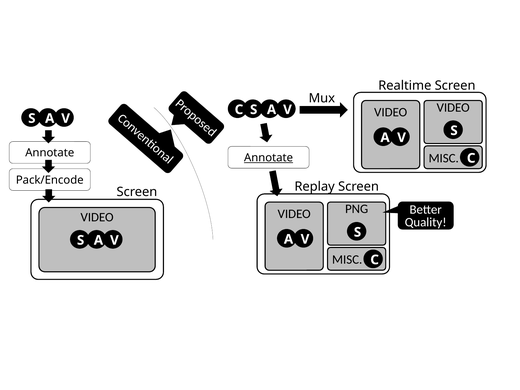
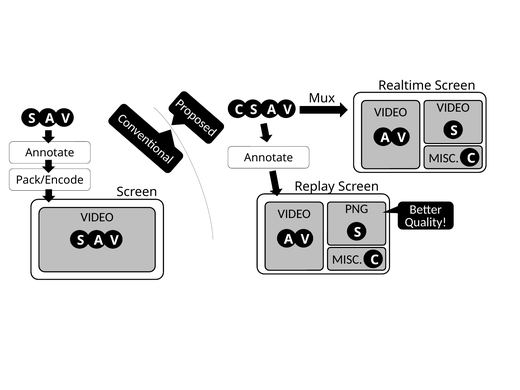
Annotate at (269, 158) underline: present -> none
